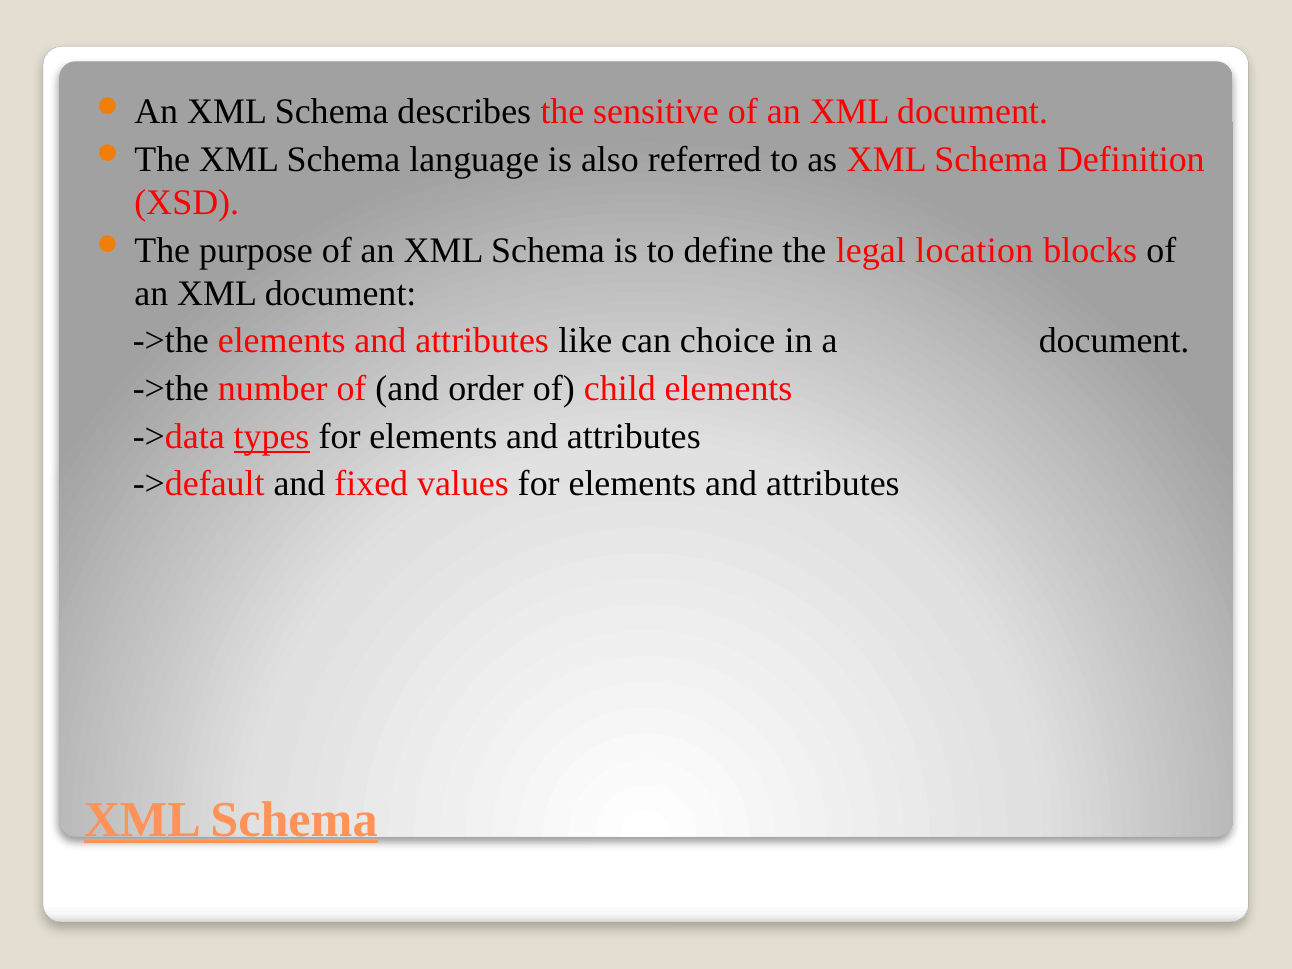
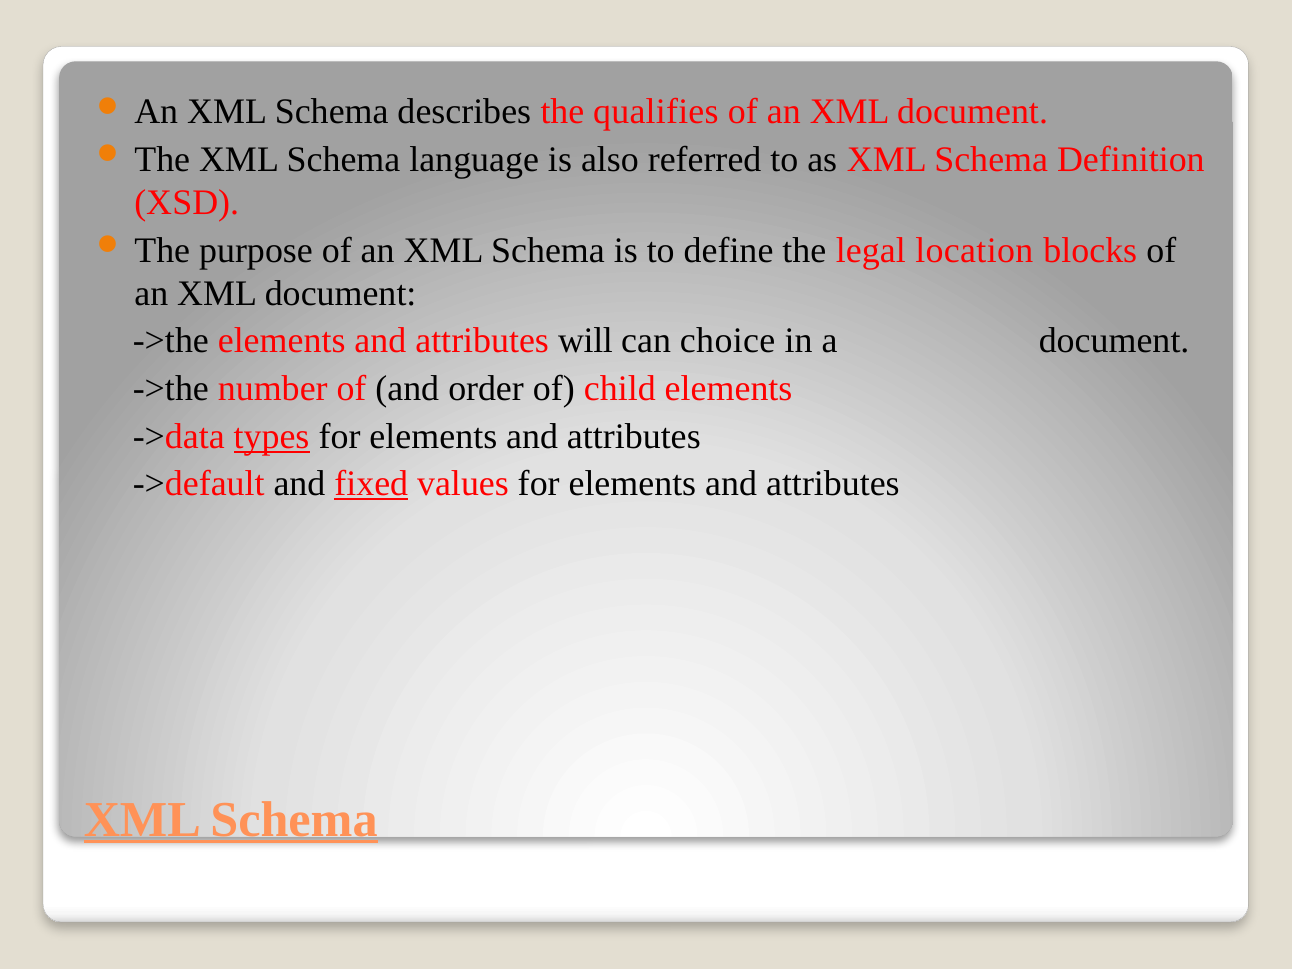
sensitive: sensitive -> qualifies
like: like -> will
fixed underline: none -> present
